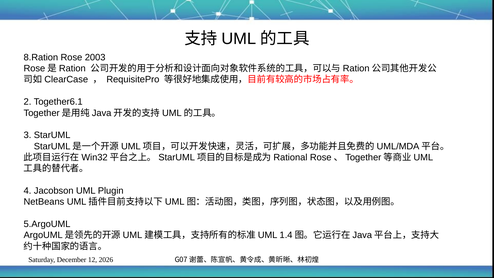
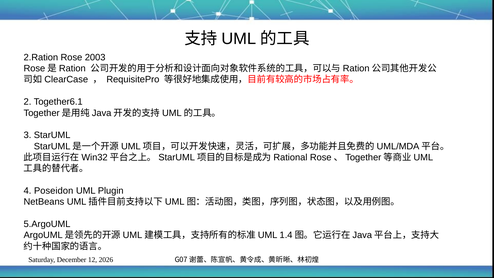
8.Ration: 8.Ration -> 2.Ration
Jacobson: Jacobson -> Poseidon
